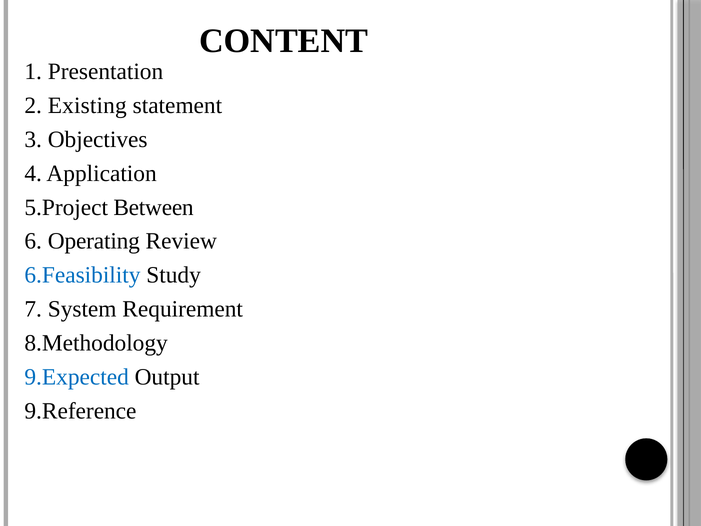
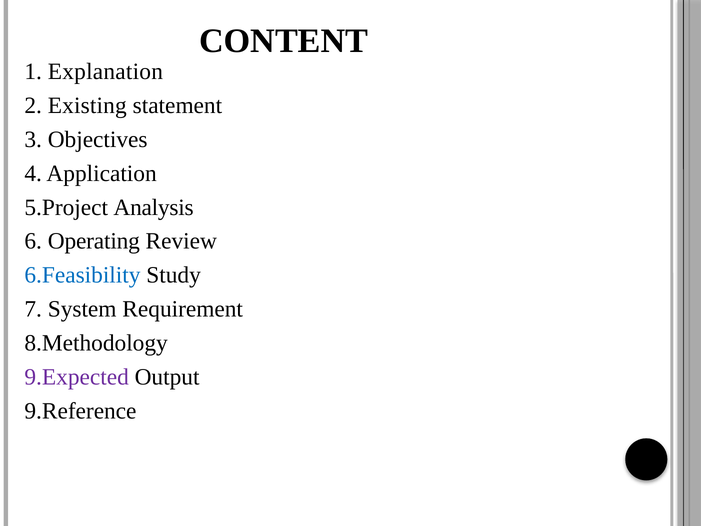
Presentation: Presentation -> Explanation
Between: Between -> Analysis
9.Expected colour: blue -> purple
